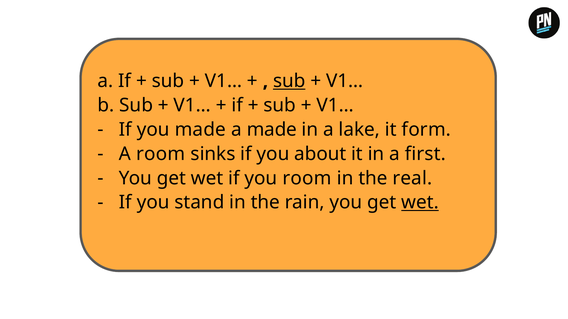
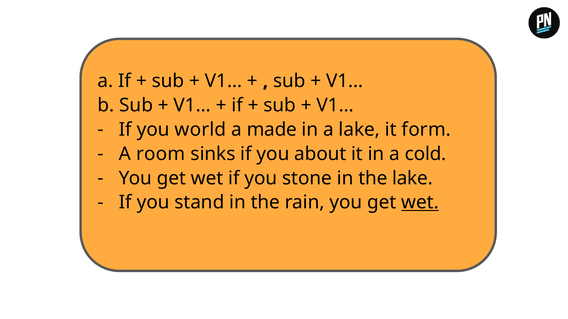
sub at (289, 81) underline: present -> none
you made: made -> world
first: first -> cold
you room: room -> stone
the real: real -> lake
